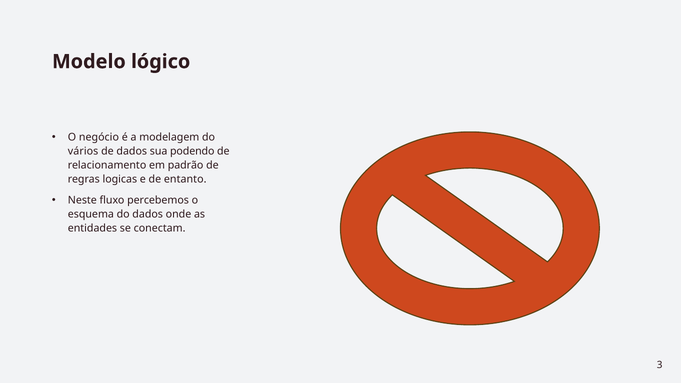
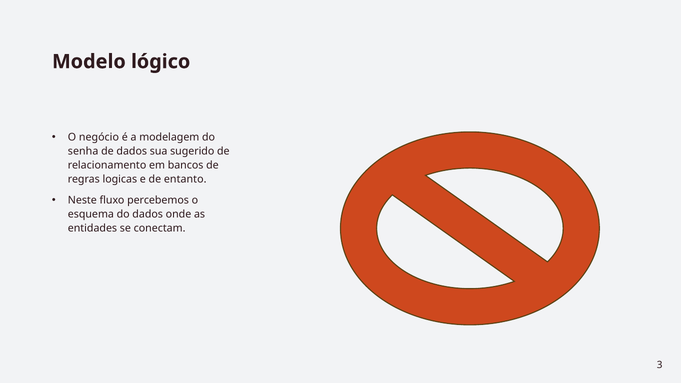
vários: vários -> senha
podendo: podendo -> sugerido
padrão: padrão -> bancos
